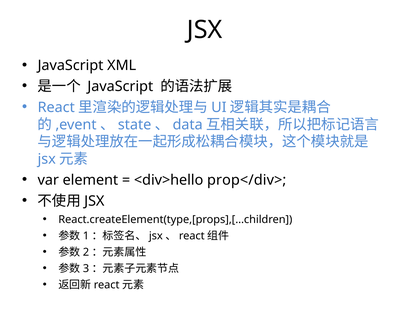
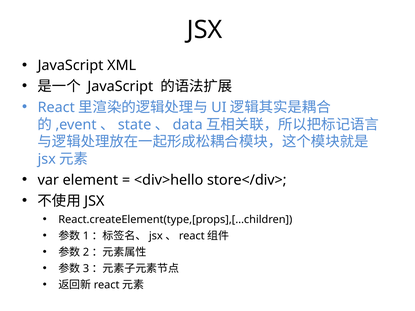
prop</div>: prop</div> -> store</div>
